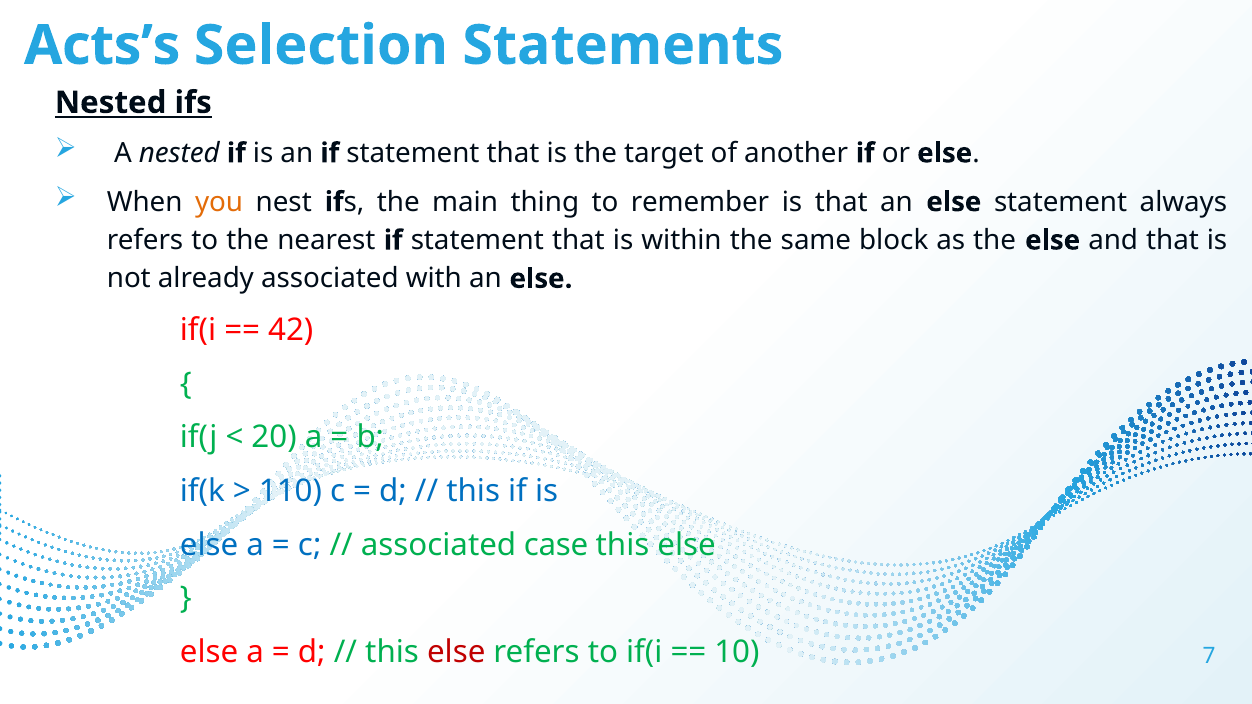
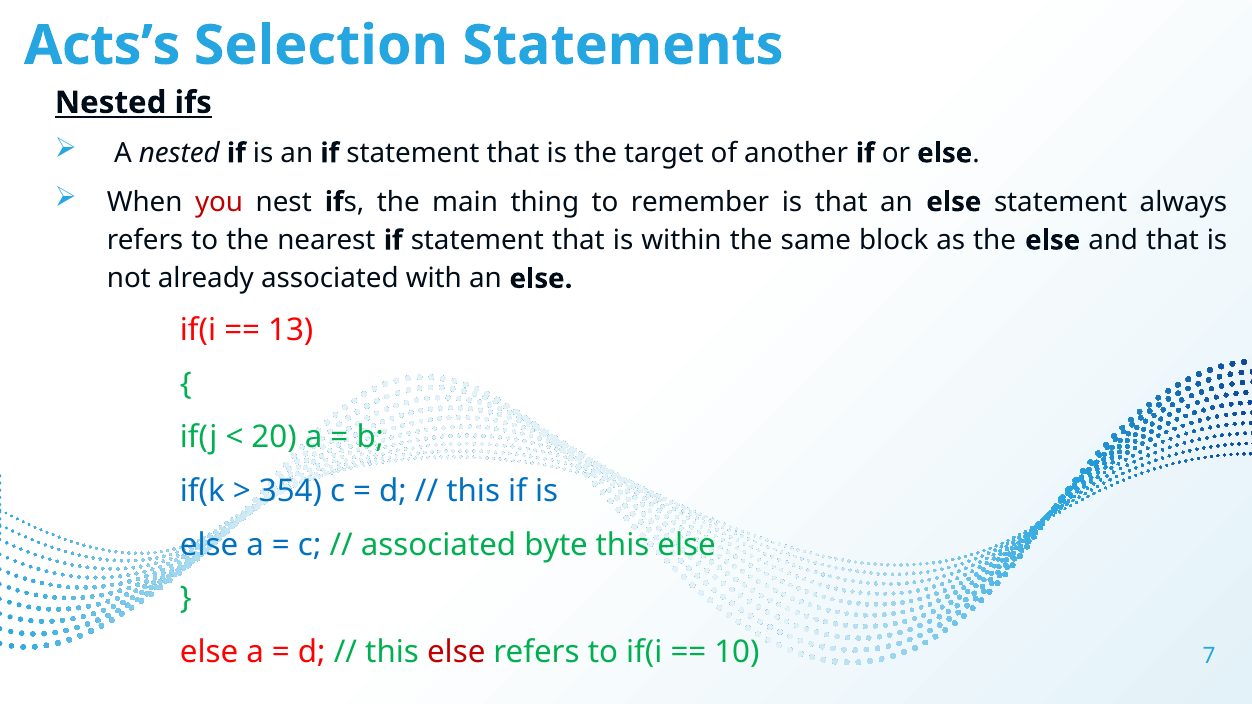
you colour: orange -> red
42: 42 -> 13
110: 110 -> 354
case: case -> byte
